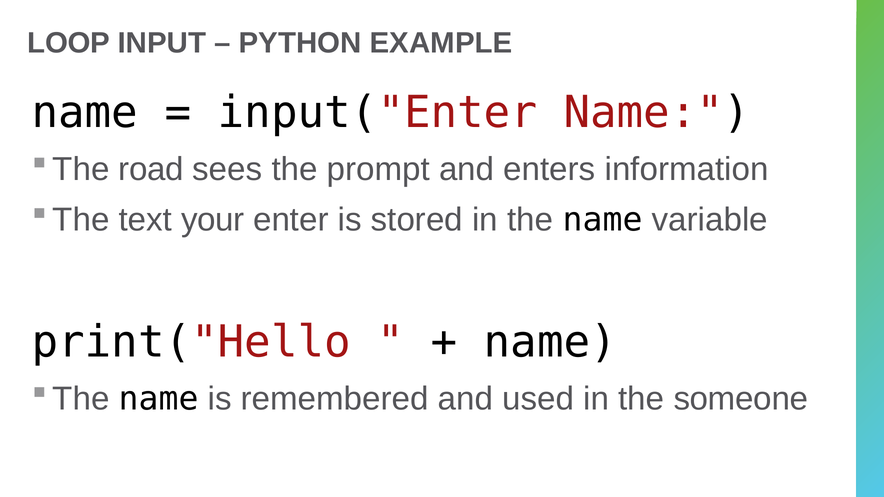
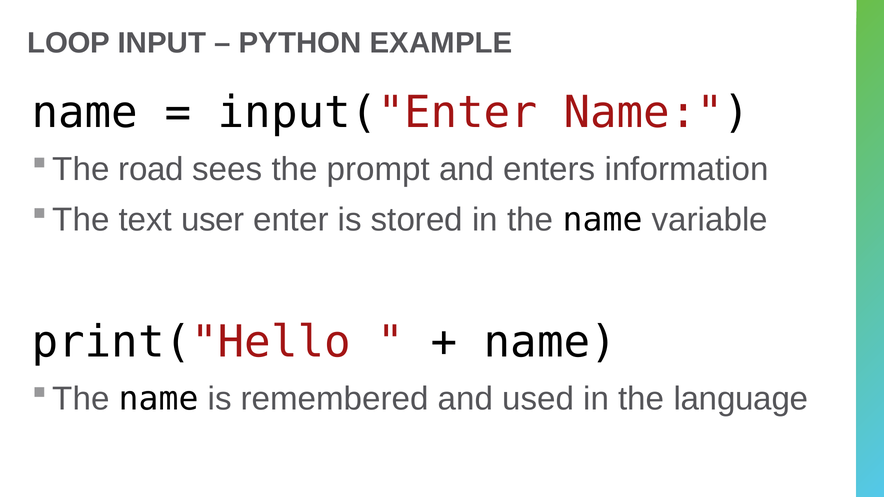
your: your -> user
someone: someone -> language
